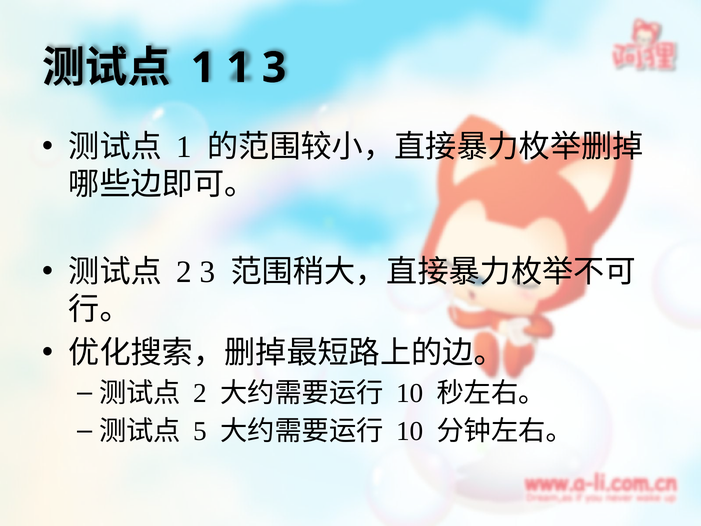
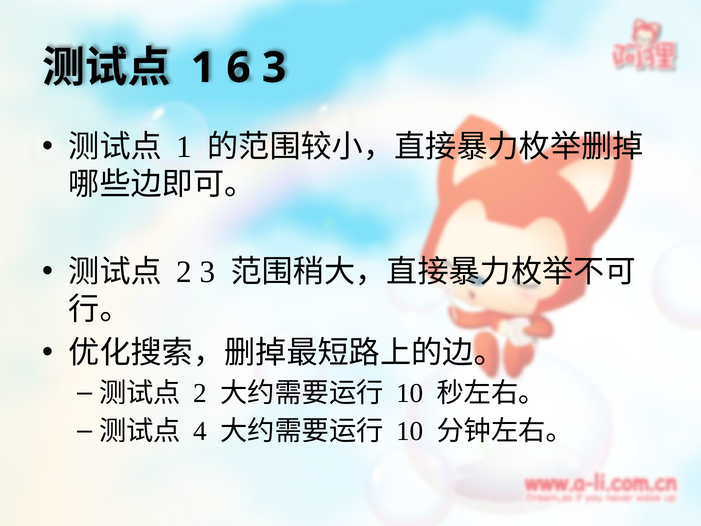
1 1: 1 -> 6
5: 5 -> 4
